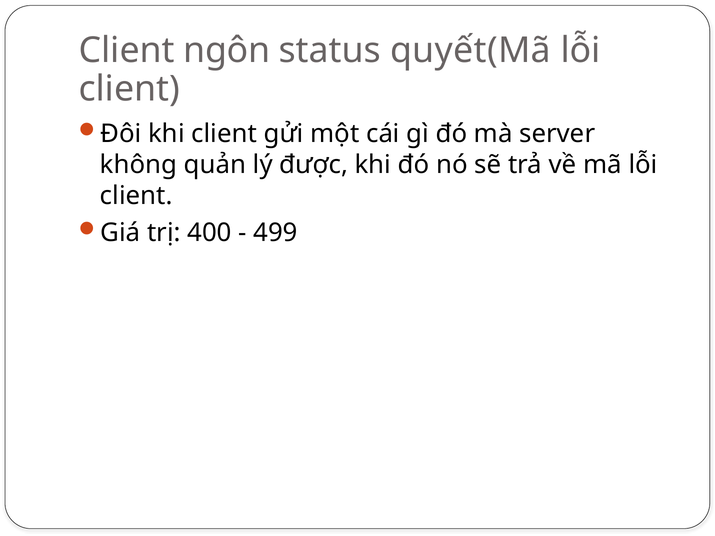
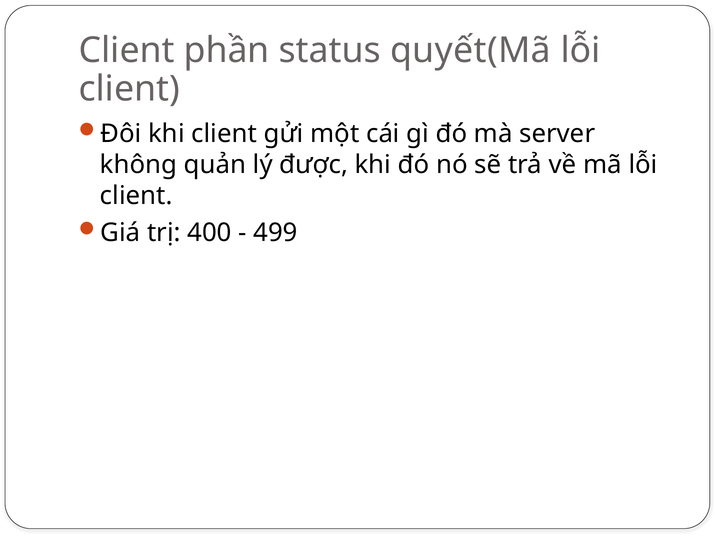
ngôn: ngôn -> phần
